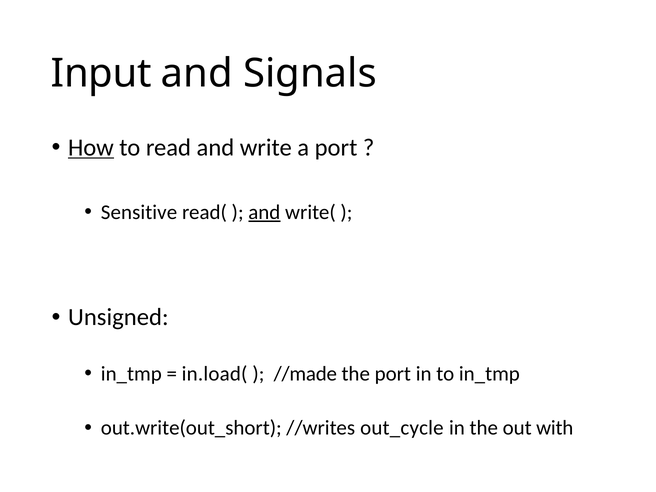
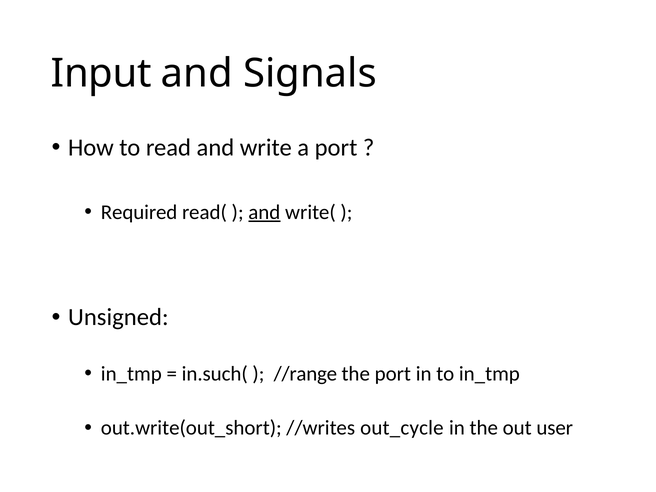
How underline: present -> none
Sensitive: Sensitive -> Required
in.load(: in.load( -> in.such(
//made: //made -> //range
with: with -> user
